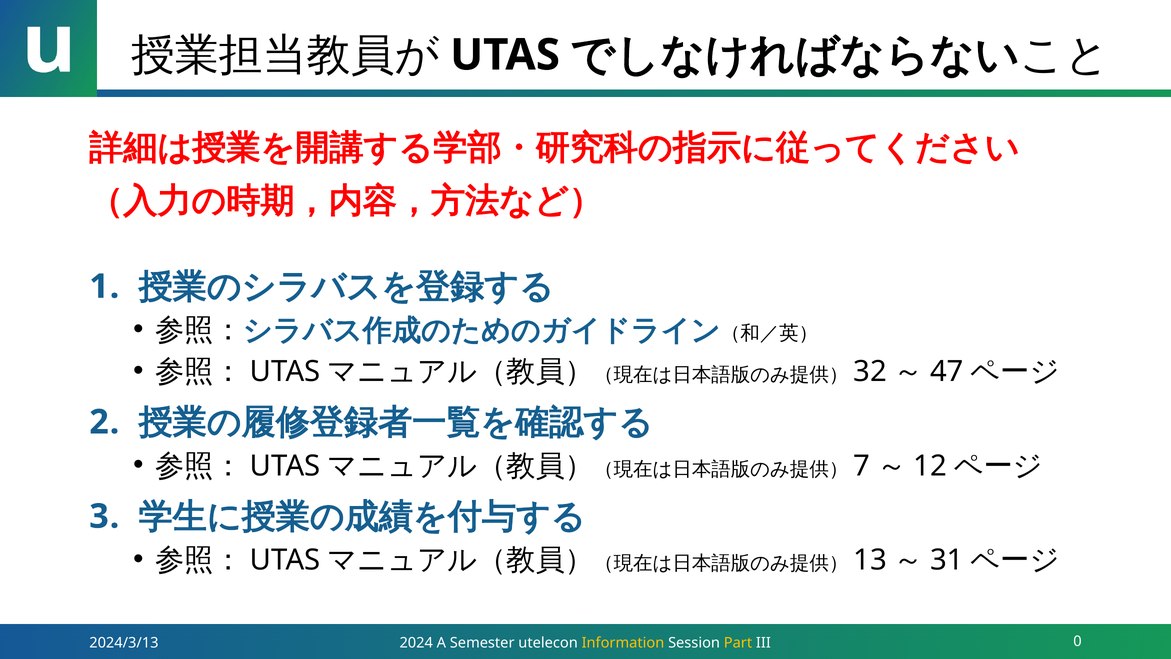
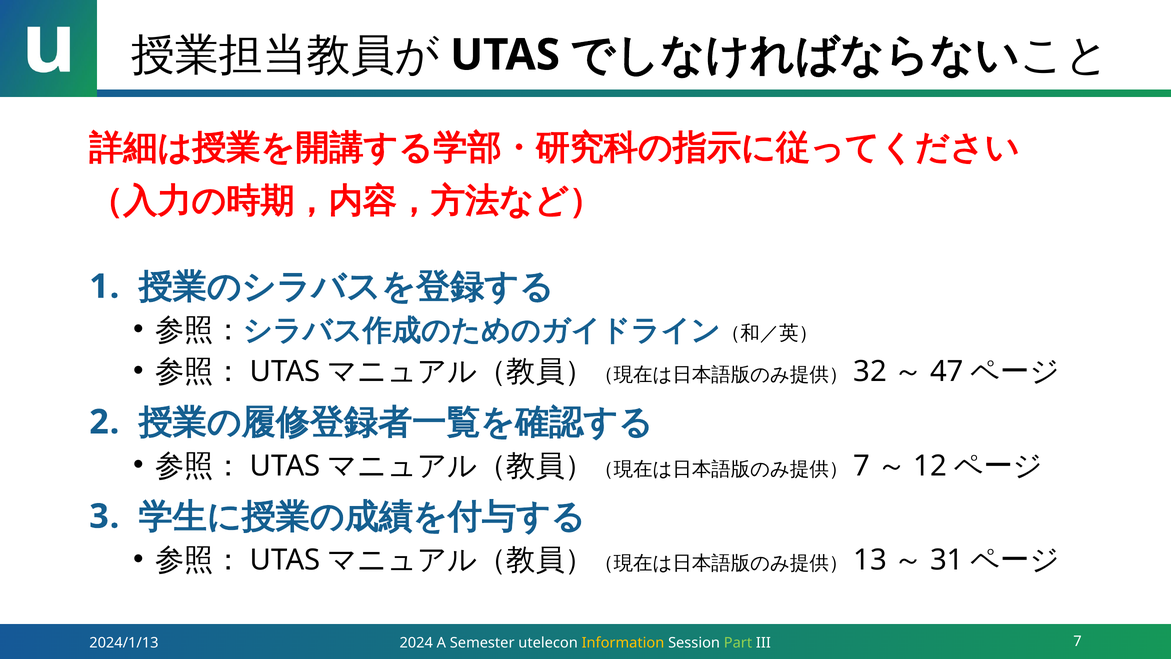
2024/3/13: 2024/3/13 -> 2024/1/13
Part colour: yellow -> light green
III 0: 0 -> 7
